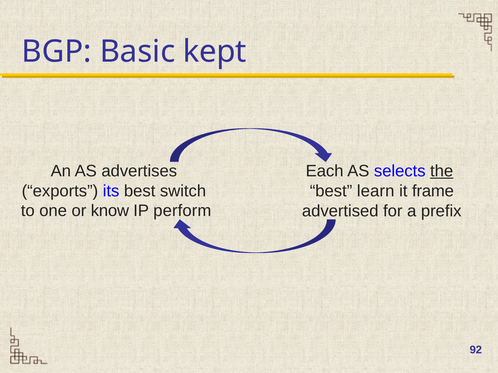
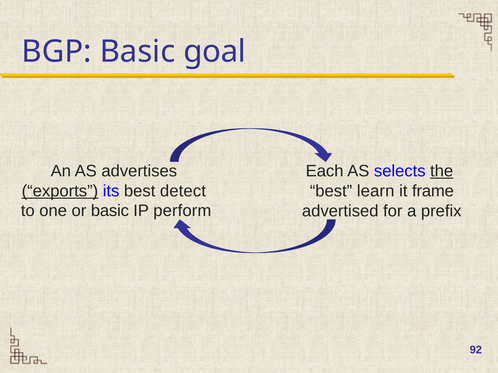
kept: kept -> goal
exports underline: none -> present
switch: switch -> detect
or know: know -> basic
